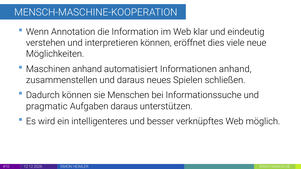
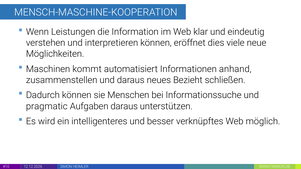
Annotation: Annotation -> Leistungen
Maschinen anhand: anhand -> kommt
Spielen: Spielen -> Bezieht
